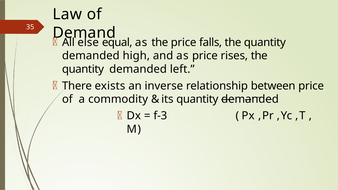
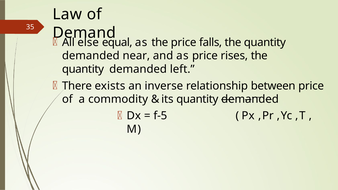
high: high -> near
f-3: f-3 -> f-5
